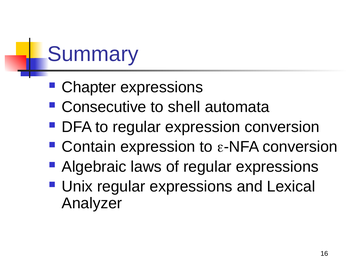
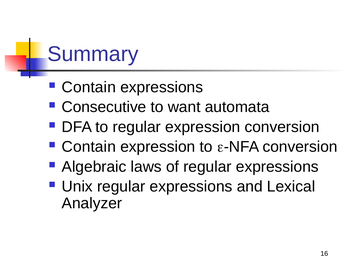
Chapter at (89, 87): Chapter -> Contain
shell: shell -> want
